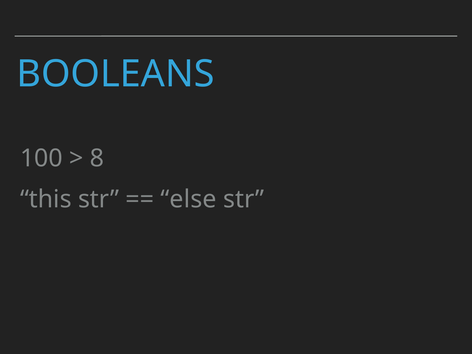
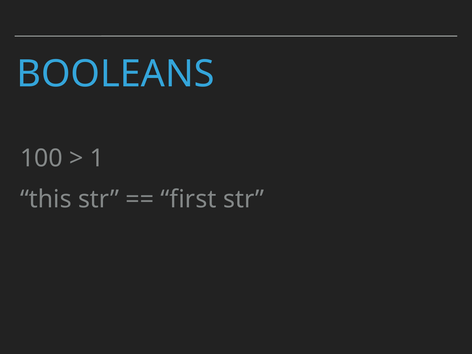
8: 8 -> 1
else: else -> first
